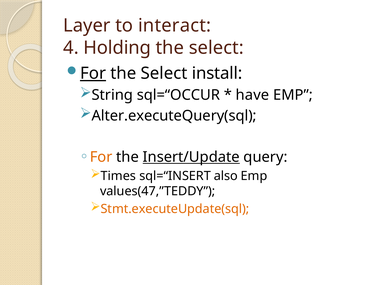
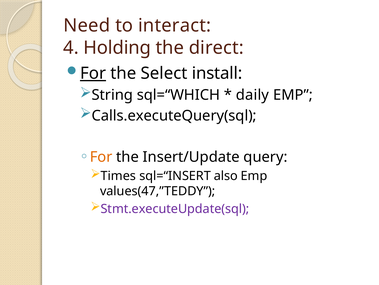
Layer: Layer -> Need
select at (216, 48): select -> direct
sql=“OCCUR: sql=“OCCUR -> sql=“WHICH
have: have -> daily
Alter.executeQuery(sql: Alter.executeQuery(sql -> Calls.executeQuery(sql
Insert/Update underline: present -> none
Stmt.executeUpdate(sql colour: orange -> purple
